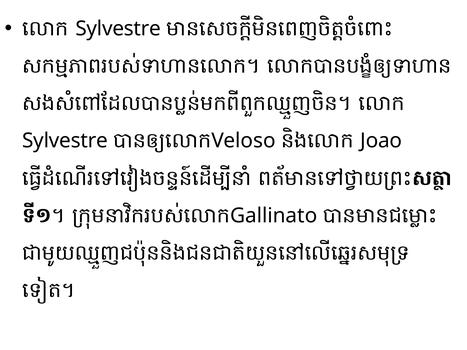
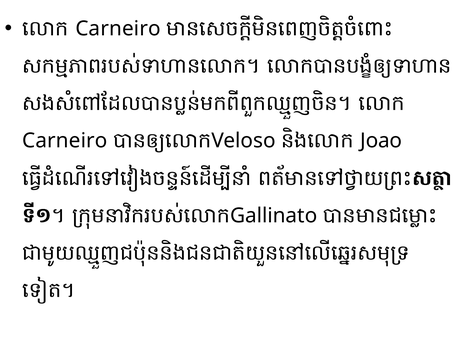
Sylvestre at (118, 29): Sylvestre -> Carneiro
Sylvestre at (65, 141): Sylvestre -> Carneiro
